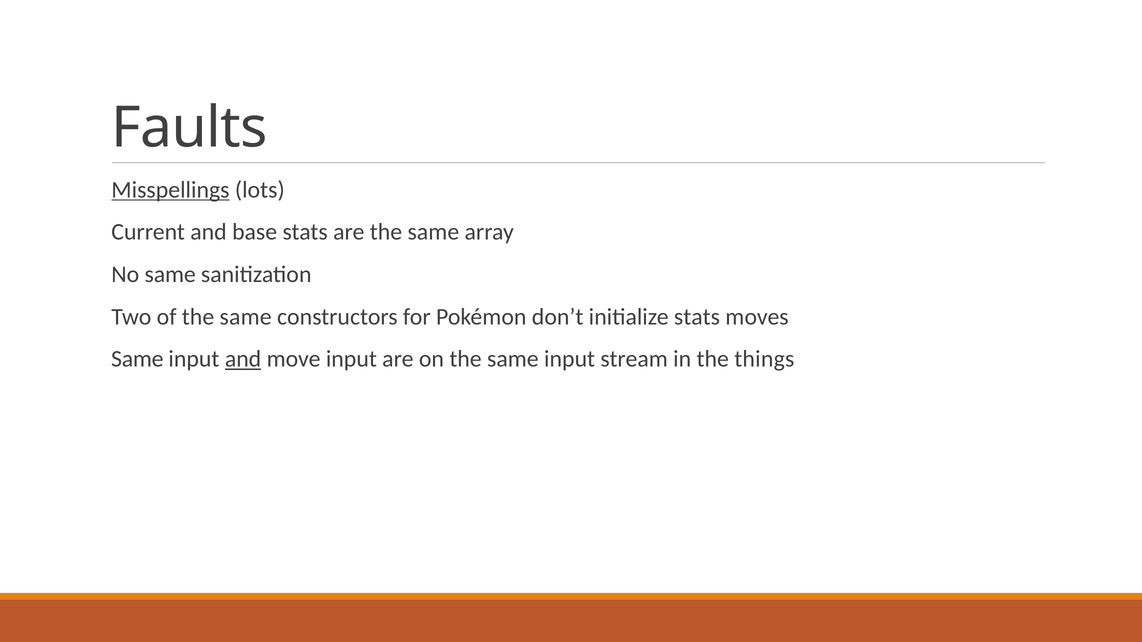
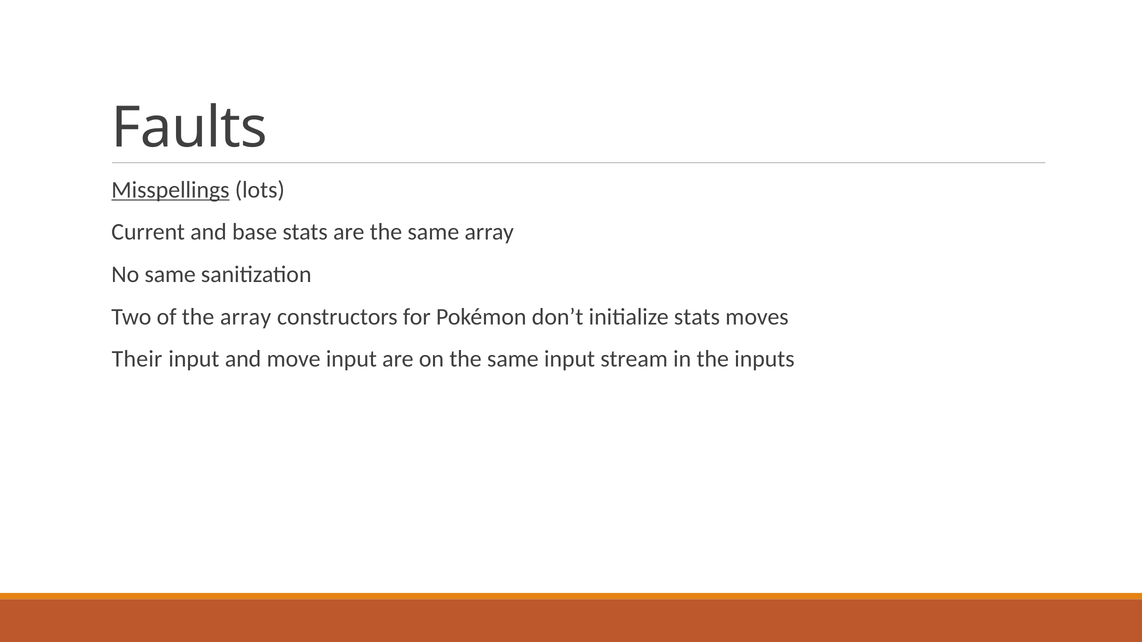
of the same: same -> array
Same at (137, 359): Same -> Their
and at (243, 359) underline: present -> none
things: things -> inputs
